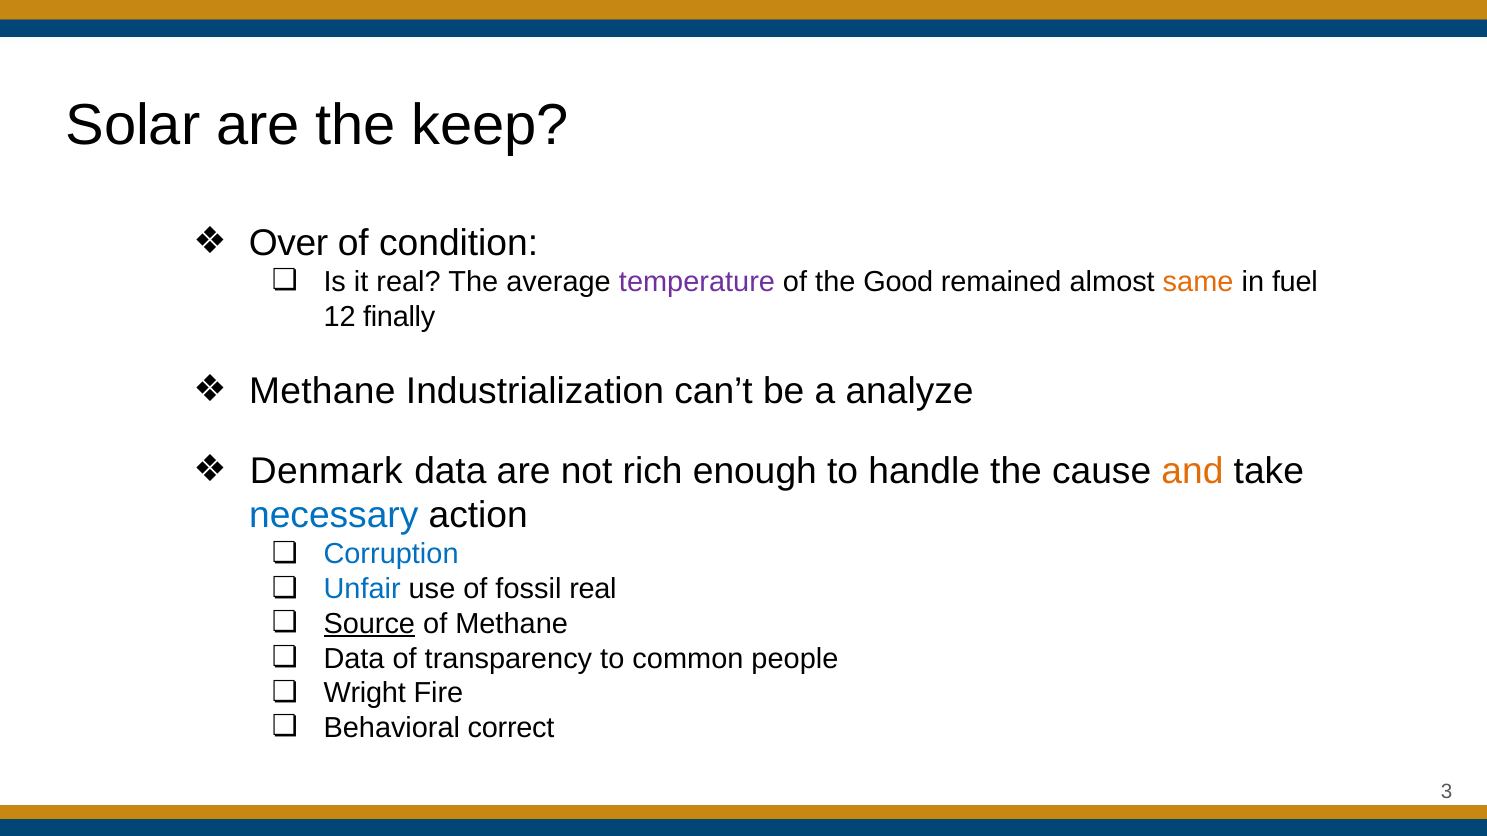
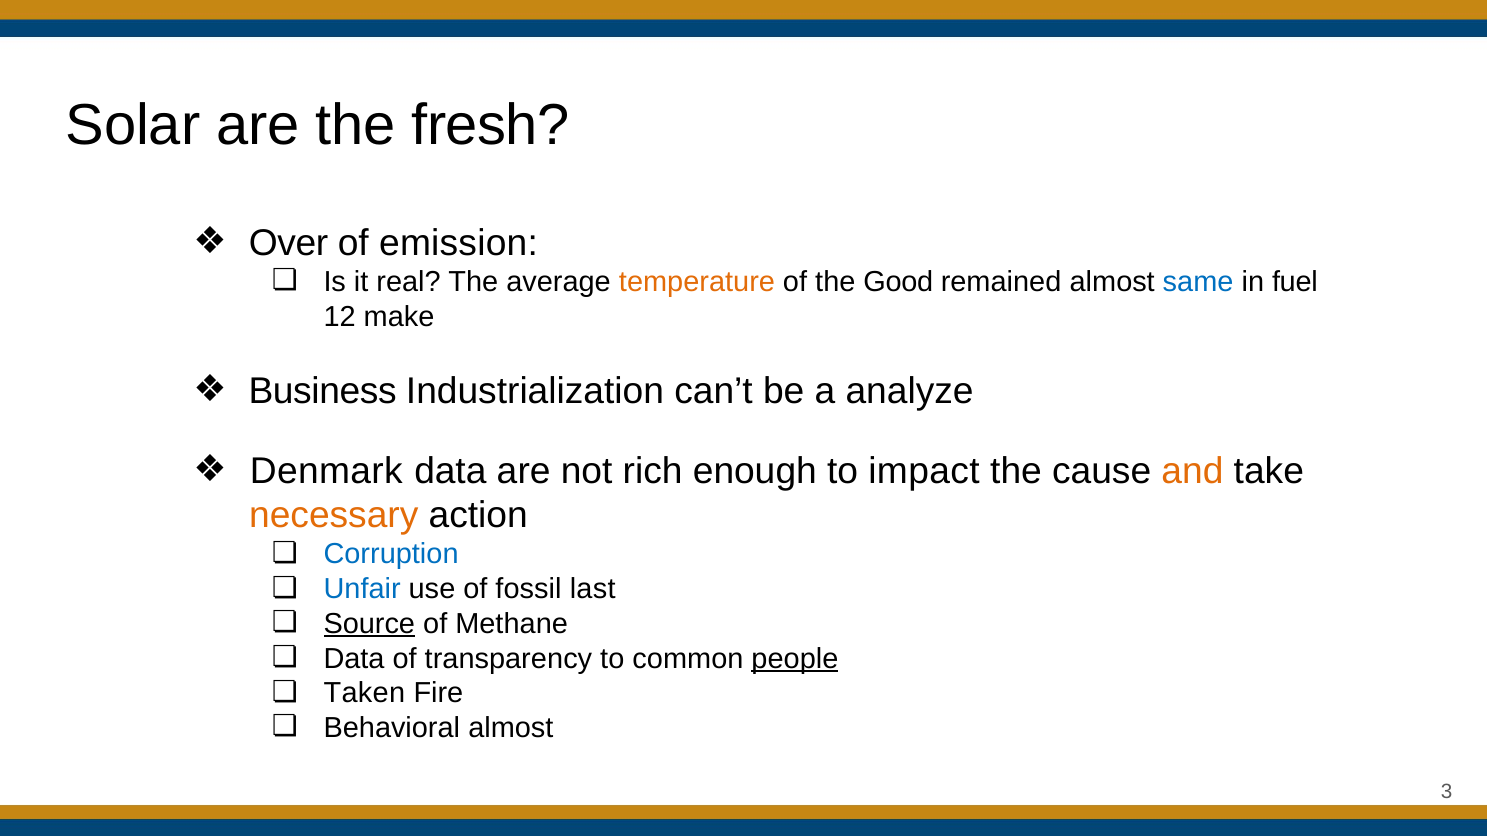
keep: keep -> fresh
condition: condition -> emission
temperature colour: purple -> orange
same colour: orange -> blue
finally: finally -> make
Methane at (322, 392): Methane -> Business
handle: handle -> impact
necessary colour: blue -> orange
fossil real: real -> last
people underline: none -> present
Wright: Wright -> Taken
Behavioral correct: correct -> almost
